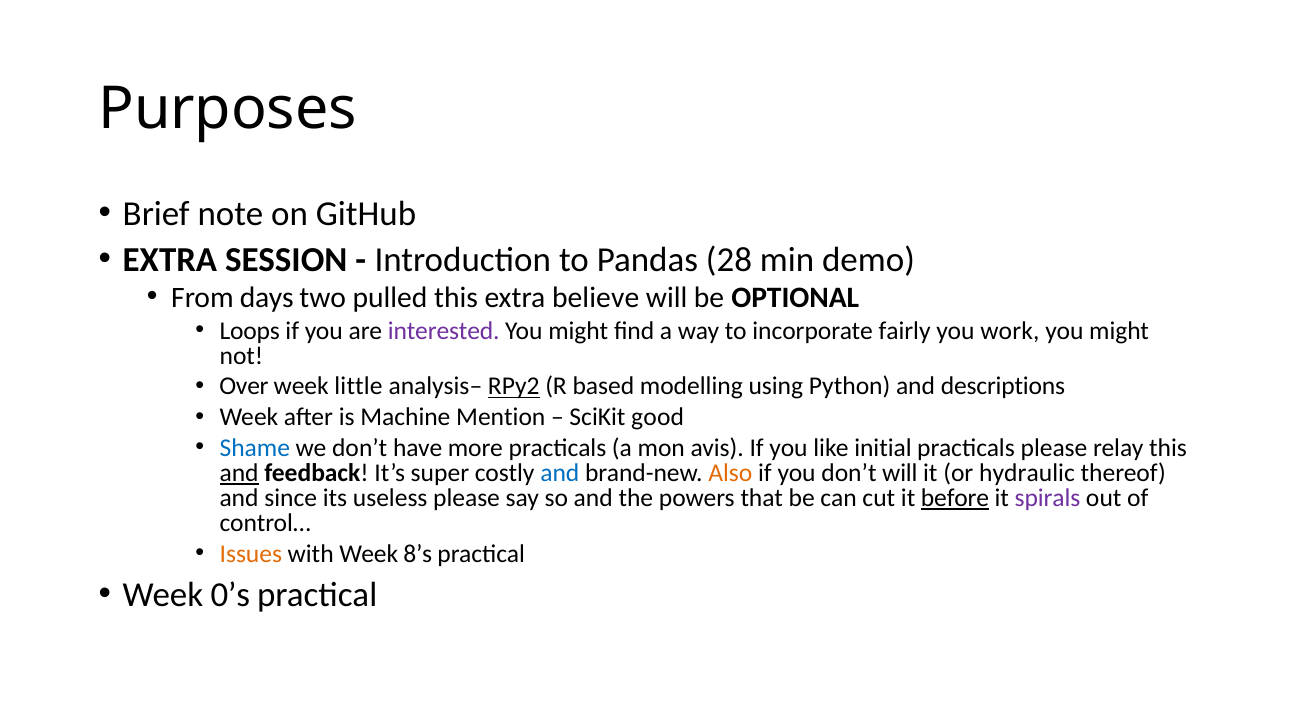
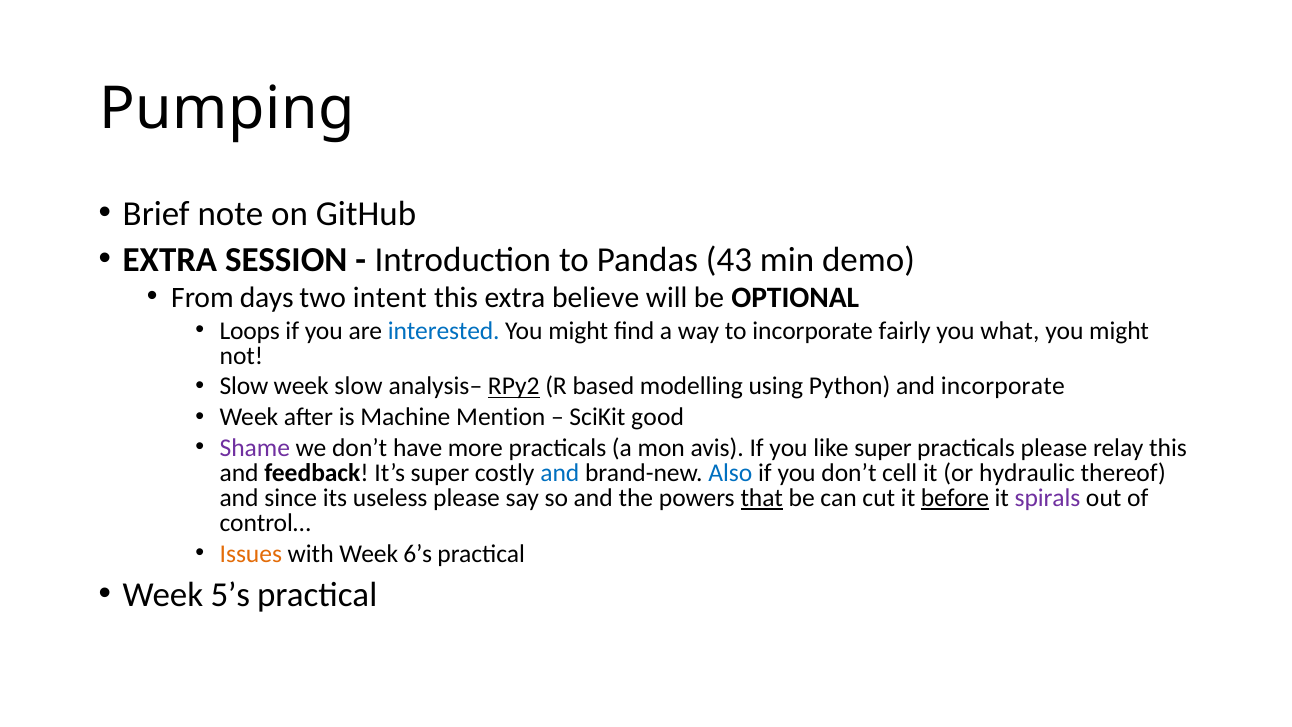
Purposes: Purposes -> Pumping
28: 28 -> 43
pulled: pulled -> intent
interested colour: purple -> blue
work: work -> what
Over at (244, 386): Over -> Slow
week little: little -> slow
and descriptions: descriptions -> incorporate
Shame colour: blue -> purple
like initial: initial -> super
and at (239, 473) underline: present -> none
Also colour: orange -> blue
don’t will: will -> cell
that underline: none -> present
8’s: 8’s -> 6’s
0’s: 0’s -> 5’s
